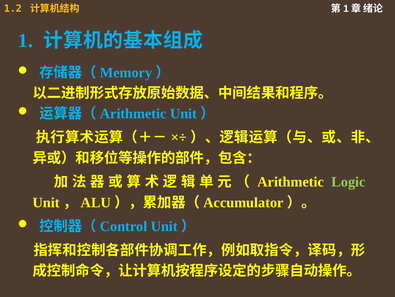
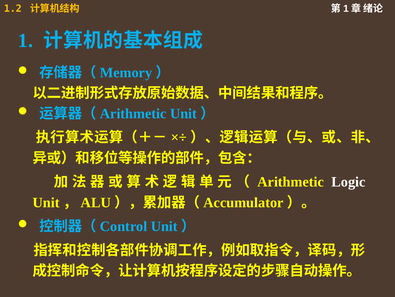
Logic colour: light green -> white
